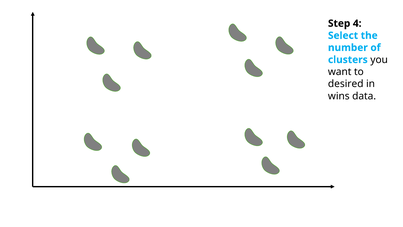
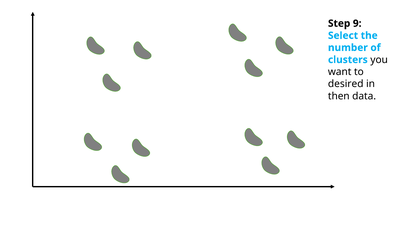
4: 4 -> 9
wins: wins -> then
